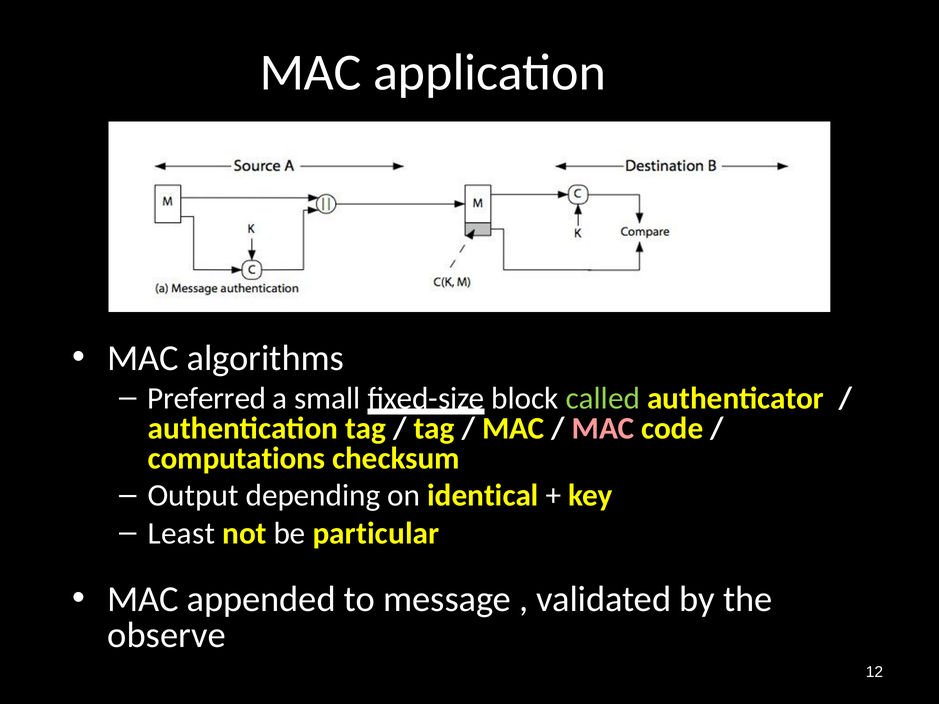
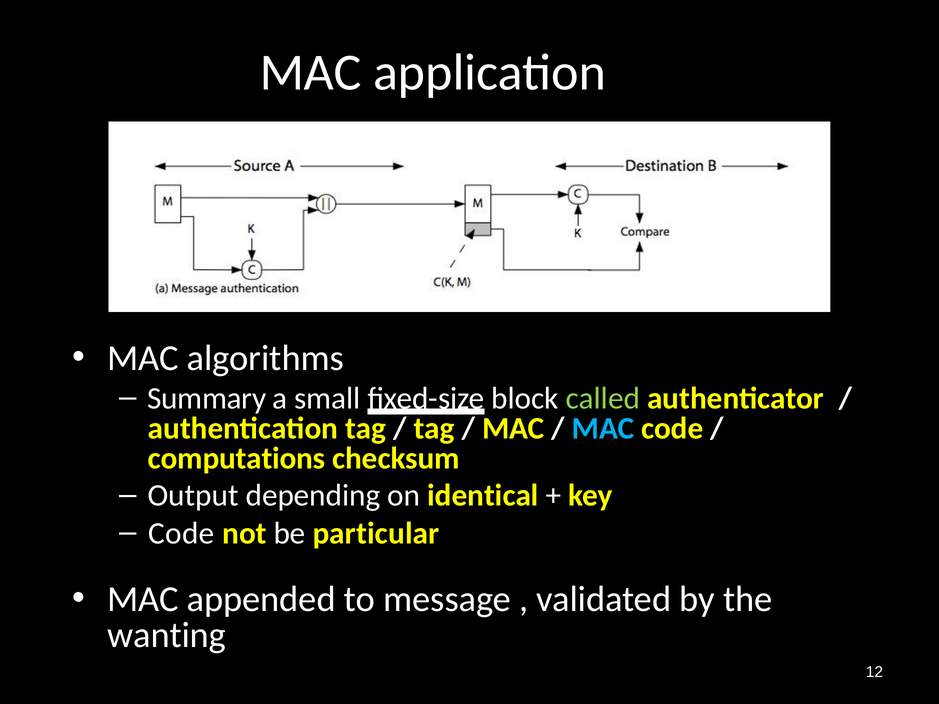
Preferred: Preferred -> Summary
MAC at (603, 428) colour: pink -> light blue
Least at (181, 534): Least -> Code
observe: observe -> wanting
